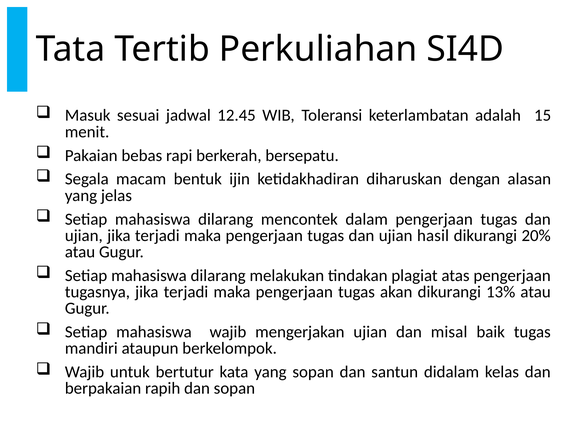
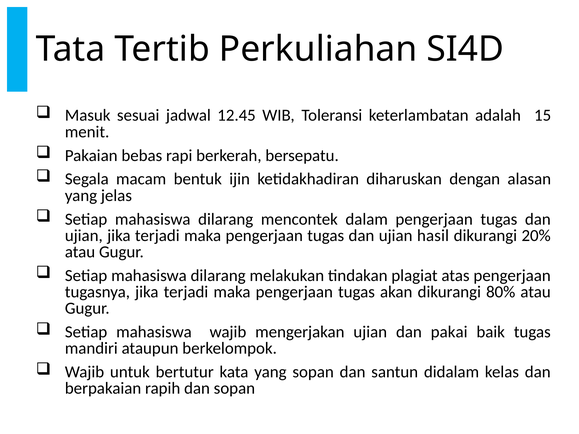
13%: 13% -> 80%
misal: misal -> pakai
